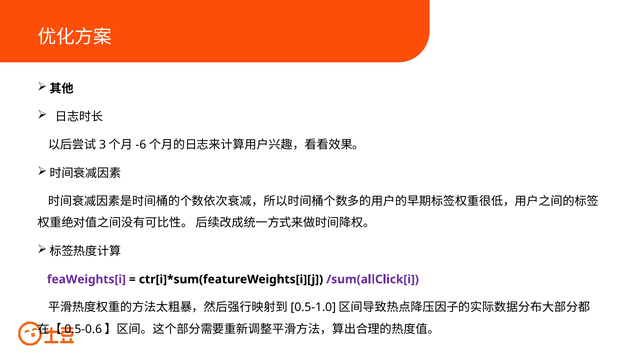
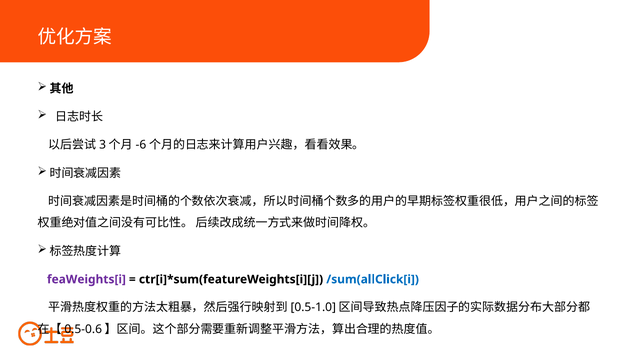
/sum(allClick[i colour: purple -> blue
